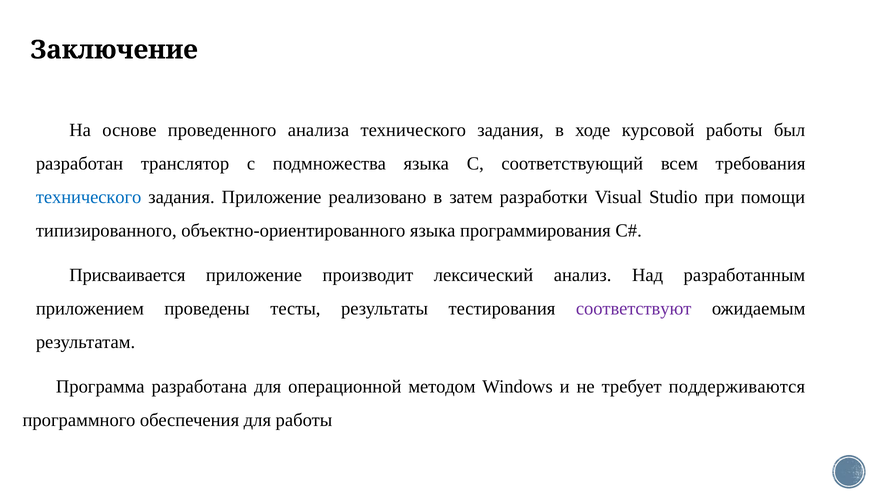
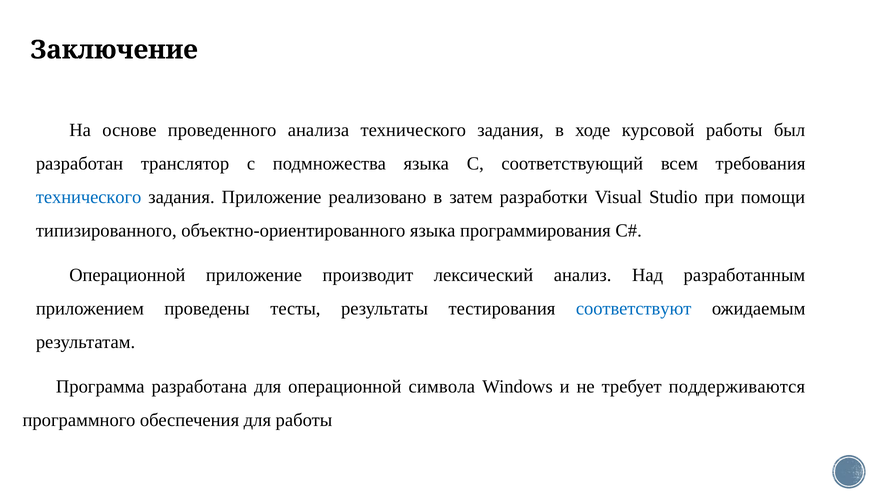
Присваивается at (127, 275): Присваивается -> Операционной
соответствуют colour: purple -> blue
методом: методом -> символа
